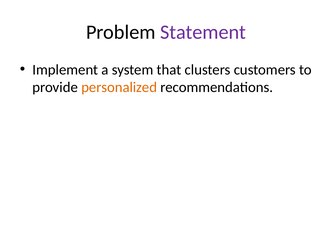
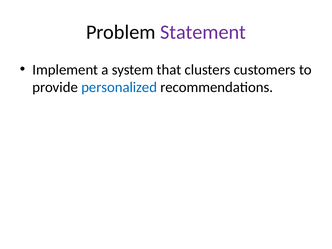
personalized colour: orange -> blue
